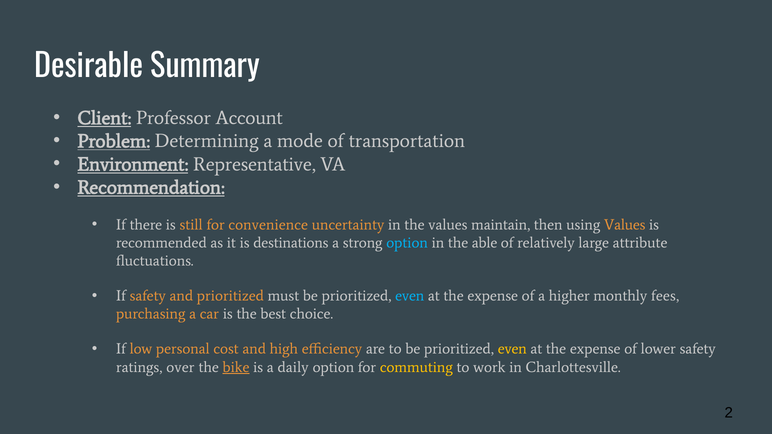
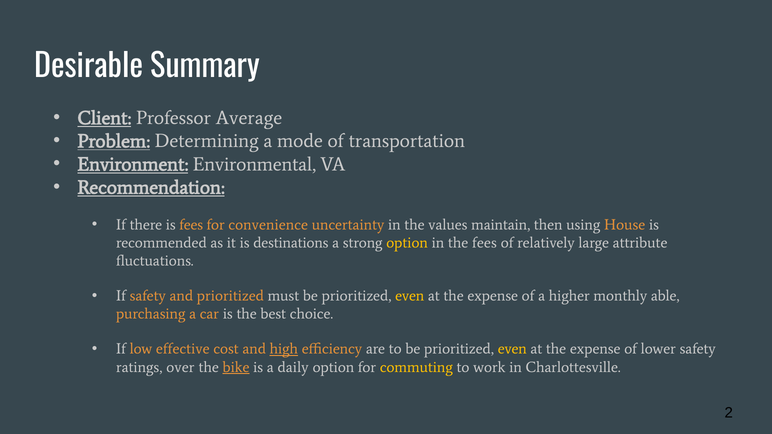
Account: Account -> Average
Representative: Representative -> Environmental
is still: still -> fees
using Values: Values -> House
option at (407, 243) colour: light blue -> yellow
the able: able -> fees
even at (410, 296) colour: light blue -> yellow
fees: fees -> able
personal: personal -> effective
high underline: none -> present
